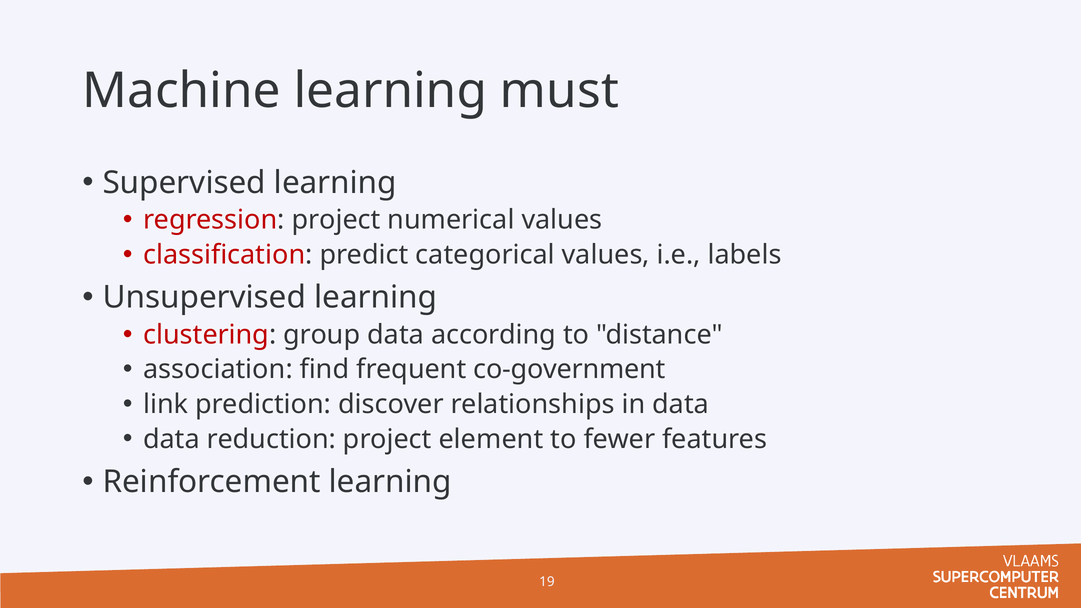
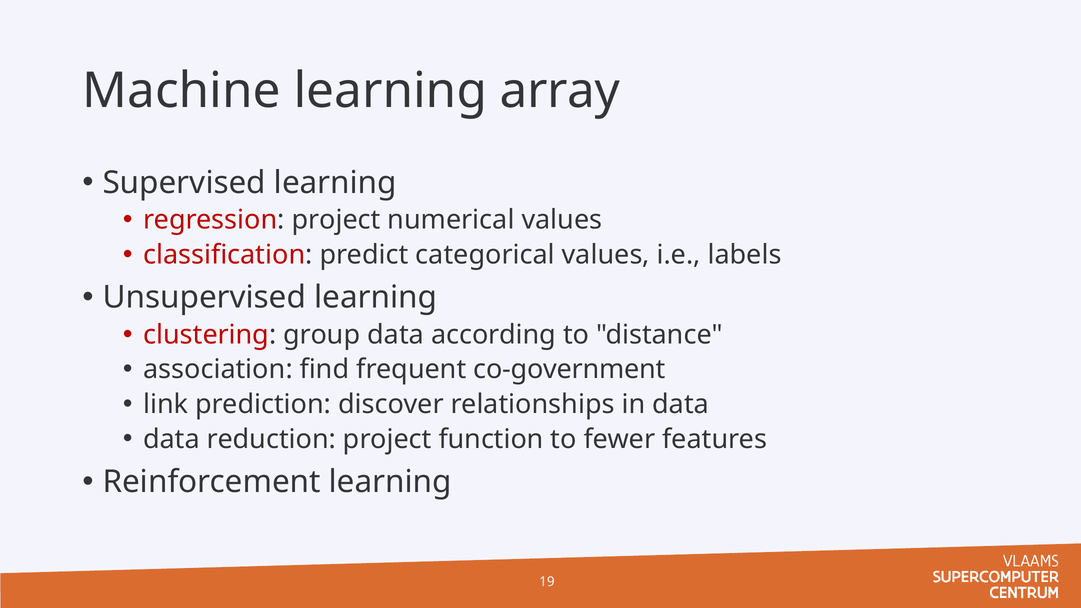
must: must -> array
element: element -> function
